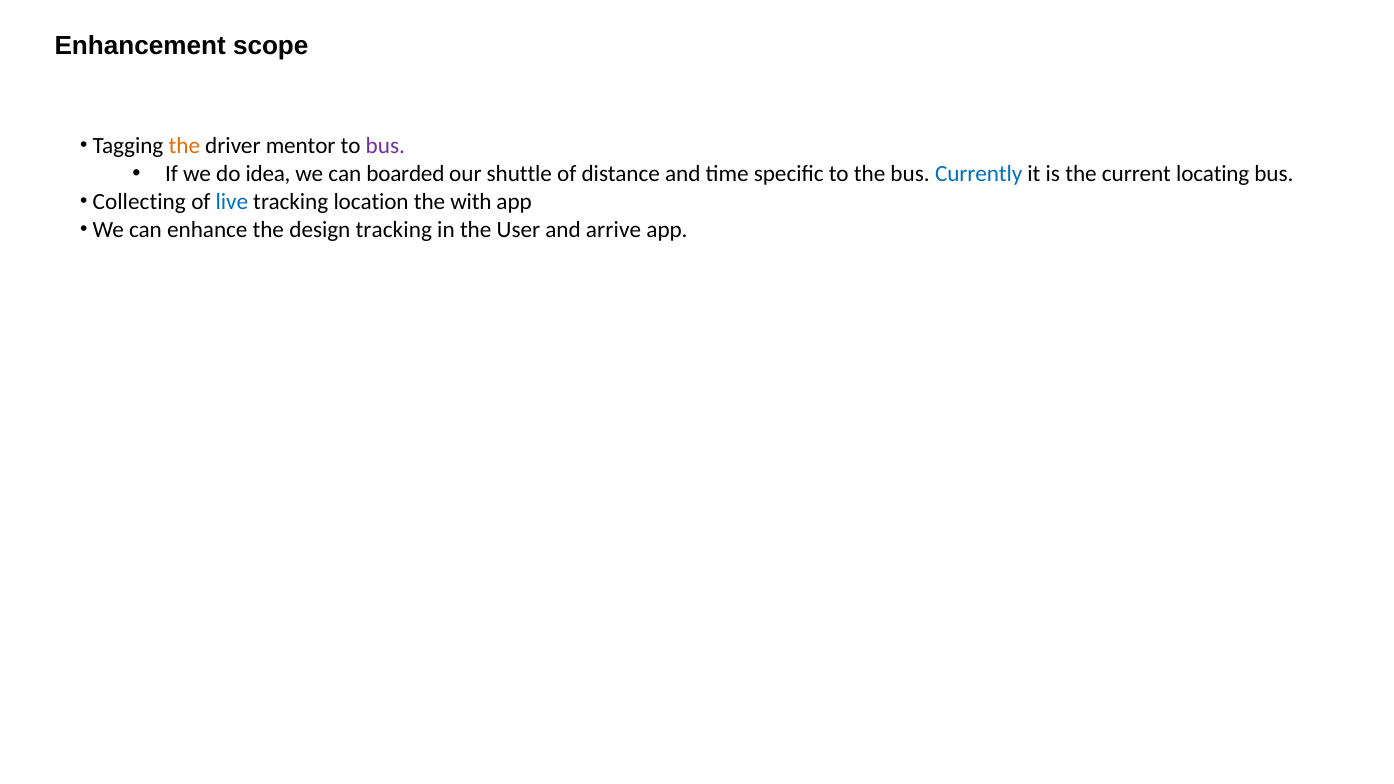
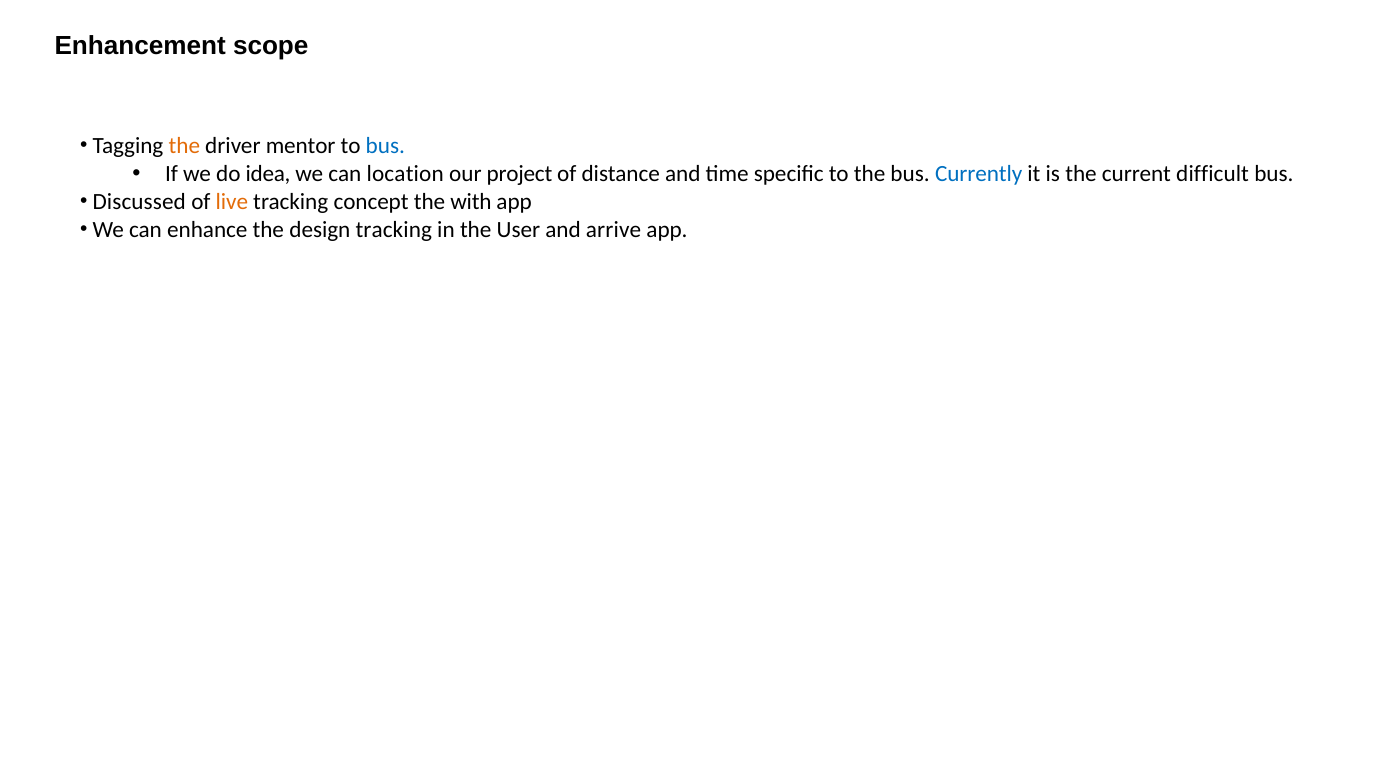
bus at (385, 146) colour: purple -> blue
boarded: boarded -> location
shuttle: shuttle -> project
locating: locating -> difficult
Collecting: Collecting -> Discussed
live colour: blue -> orange
location: location -> concept
